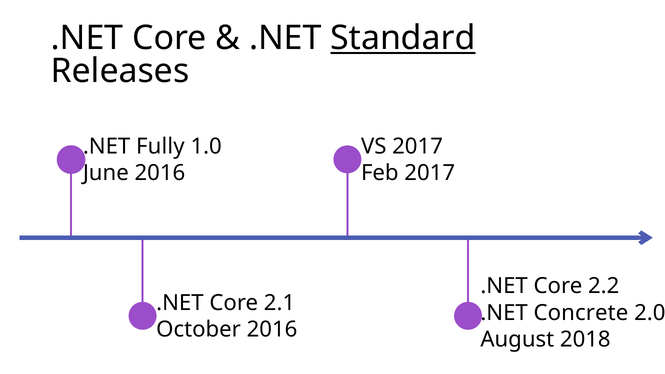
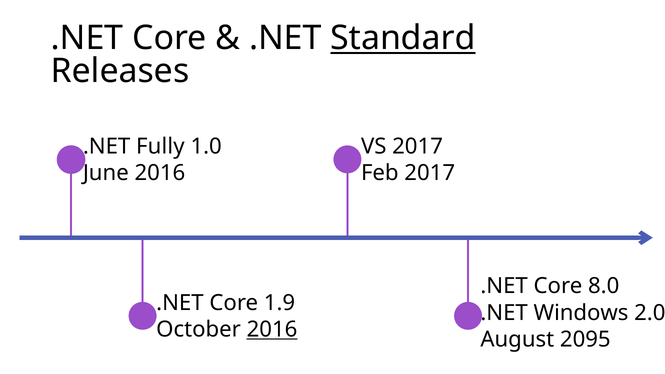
2.2: 2.2 -> 8.0
2.1: 2.1 -> 1.9
Concrete: Concrete -> Windows
2016 at (272, 330) underline: none -> present
2018: 2018 -> 2095
